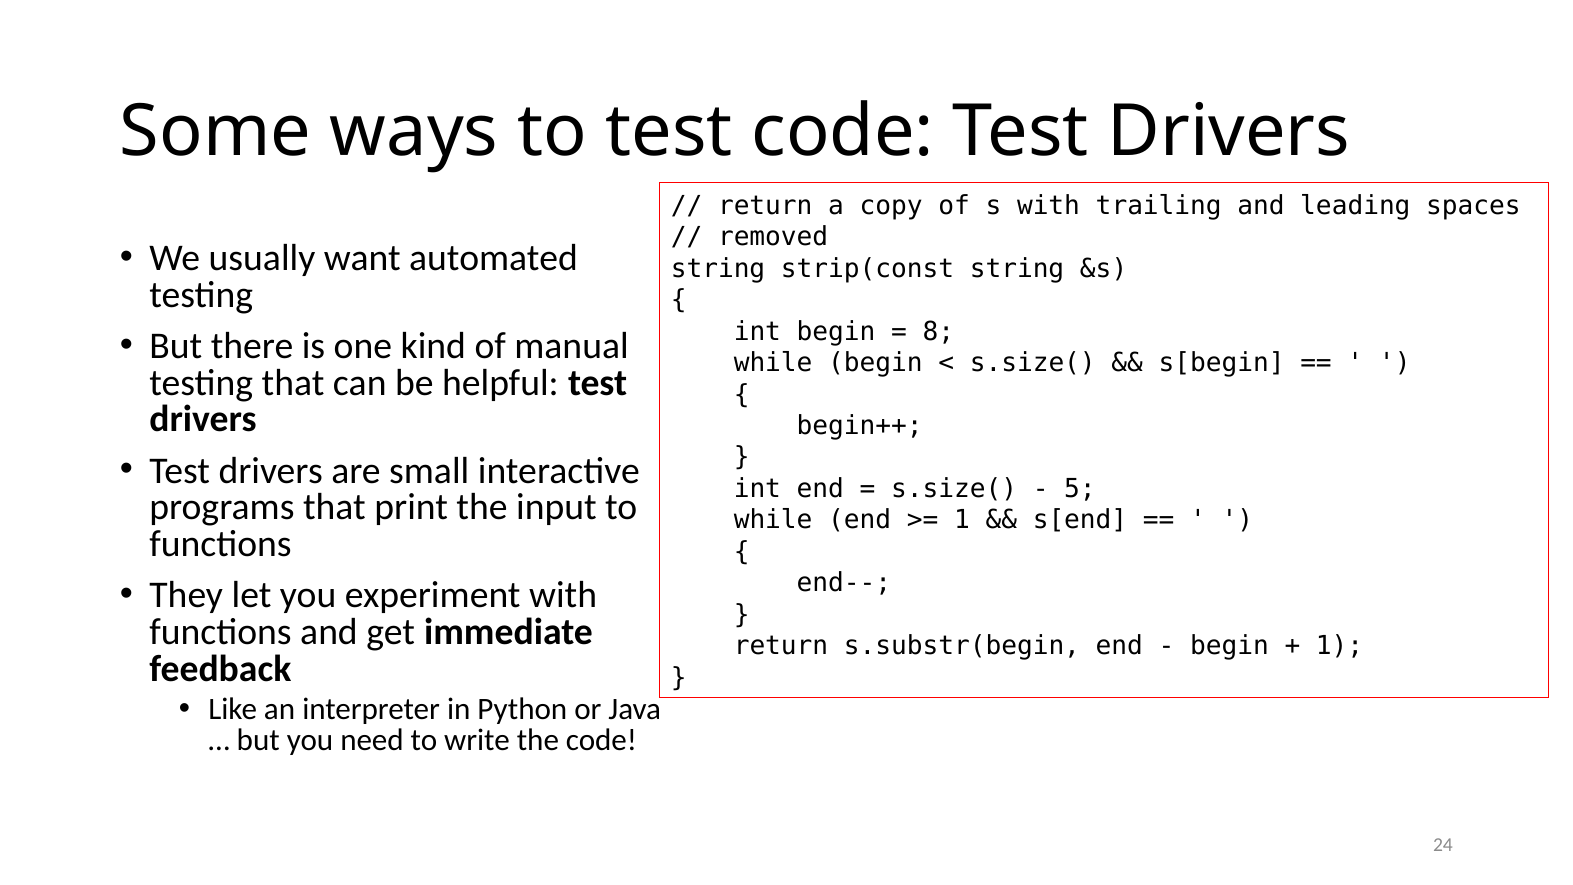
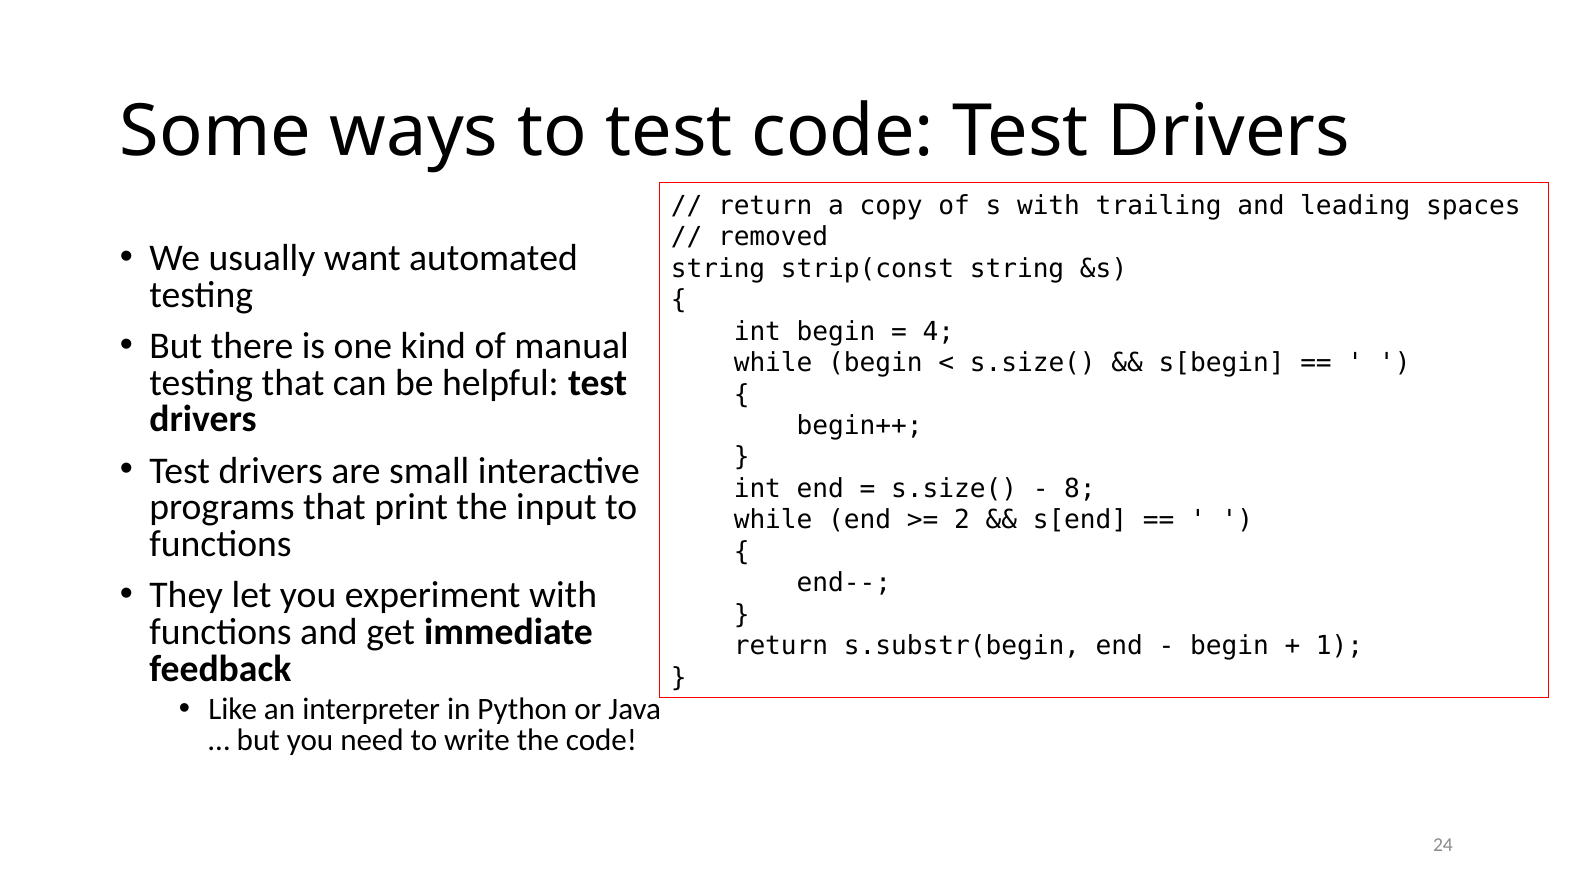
8: 8 -> 4
5: 5 -> 8
1 at (962, 520): 1 -> 2
